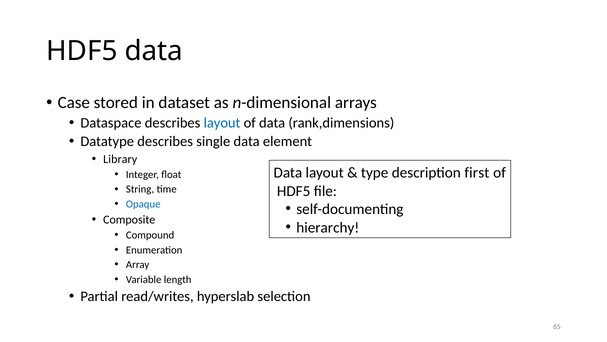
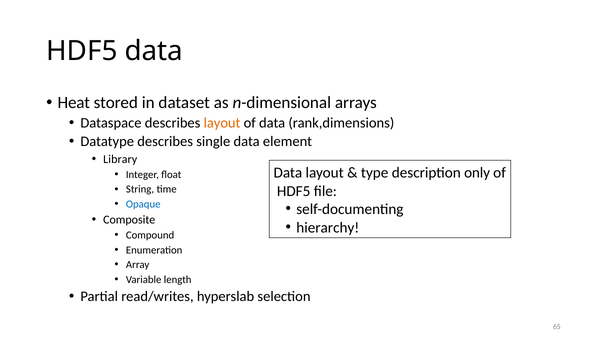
Case: Case -> Heat
layout at (222, 123) colour: blue -> orange
first: first -> only
